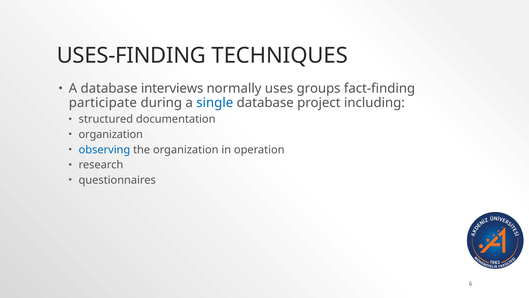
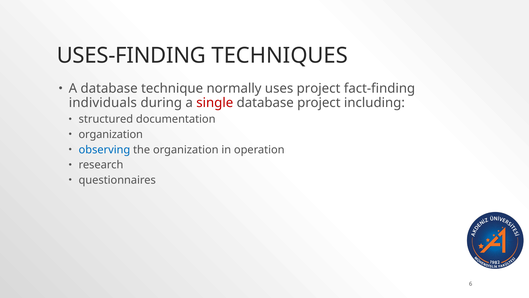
interviews: interviews -> technique
uses groups: groups -> project
participate: participate -> individuals
single colour: blue -> red
